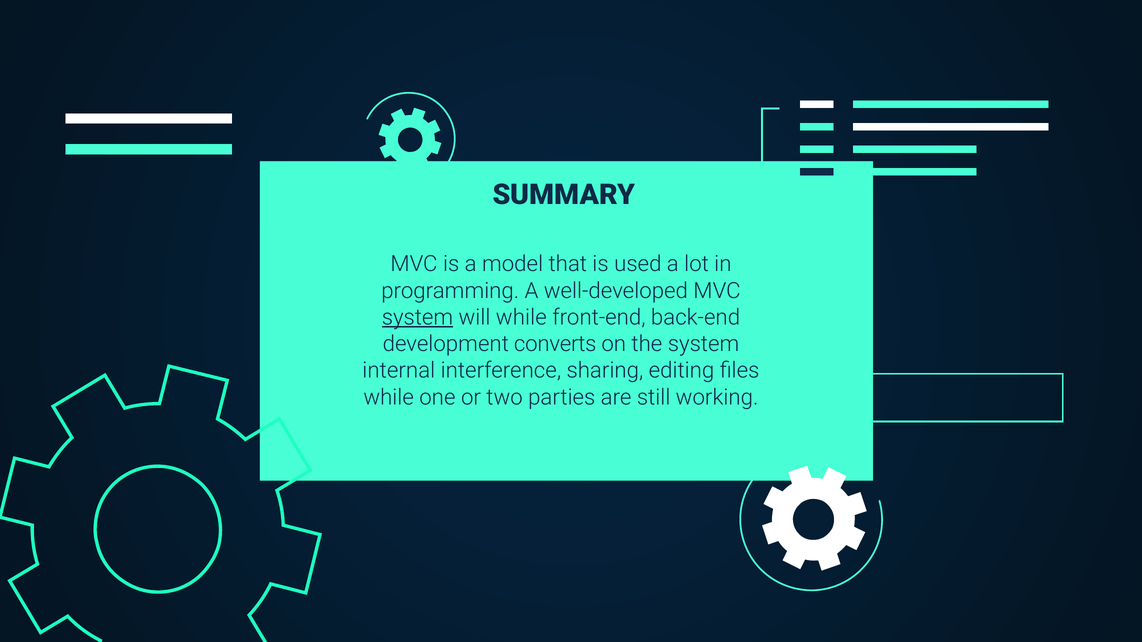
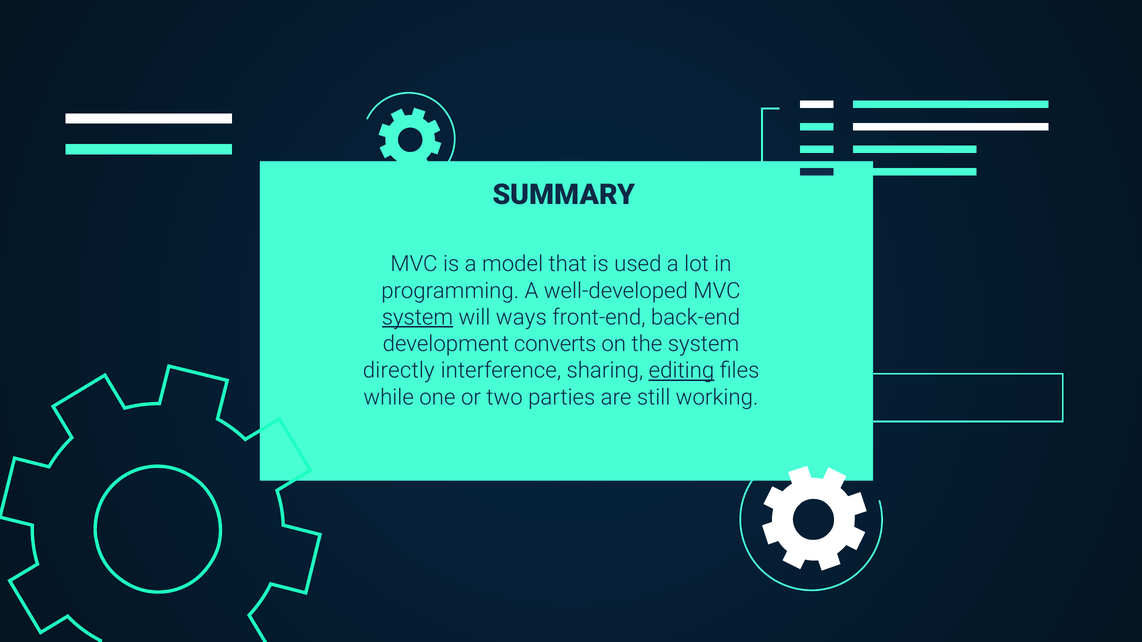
will while: while -> ways
internal: internal -> directly
editing underline: none -> present
